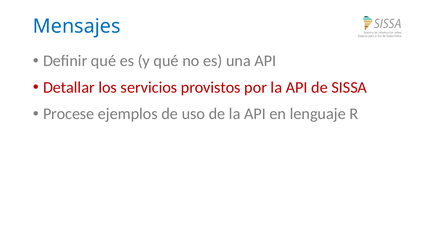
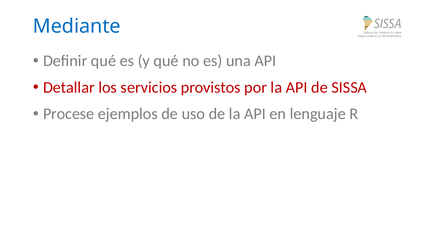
Mensajes: Mensajes -> Mediante
